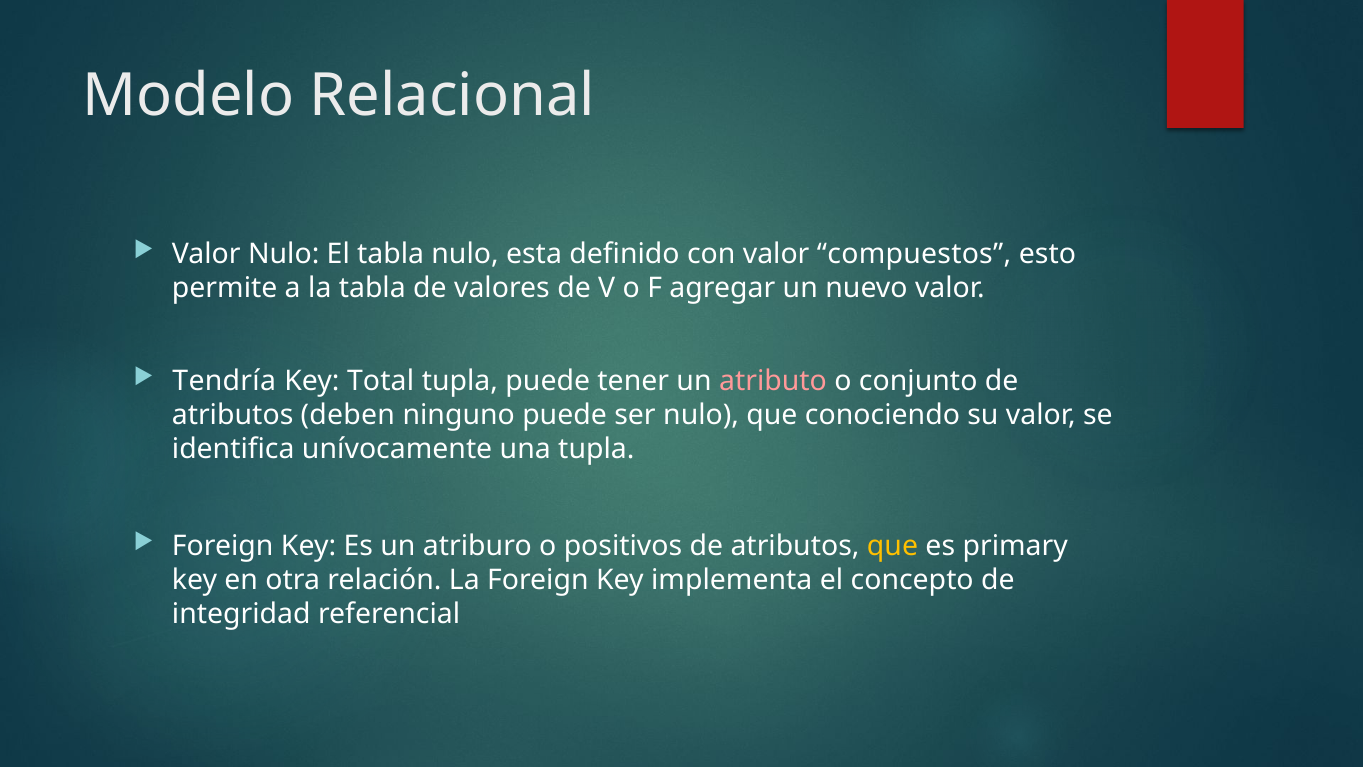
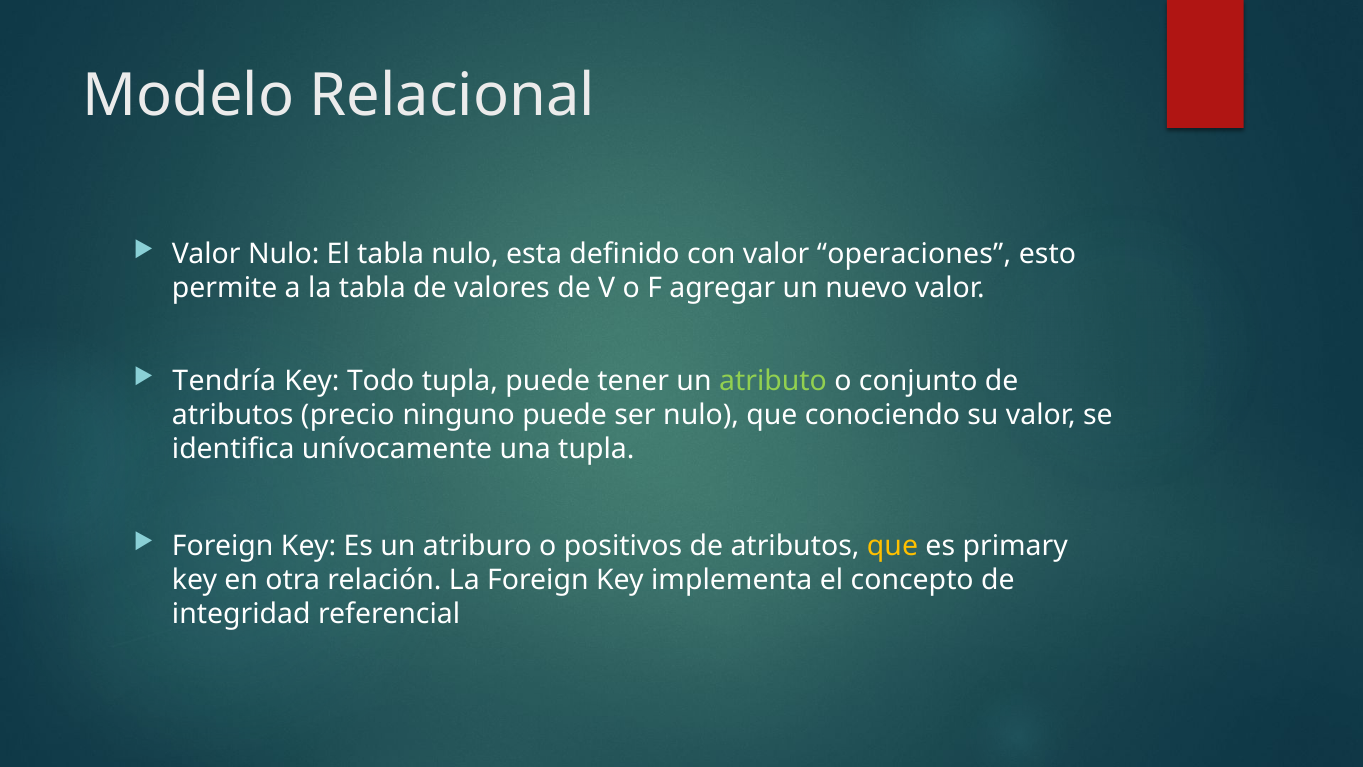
compuestos: compuestos -> operaciones
Total: Total -> Todo
atributo colour: pink -> light green
deben: deben -> precio
